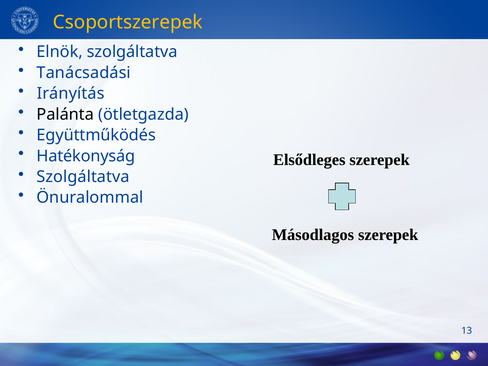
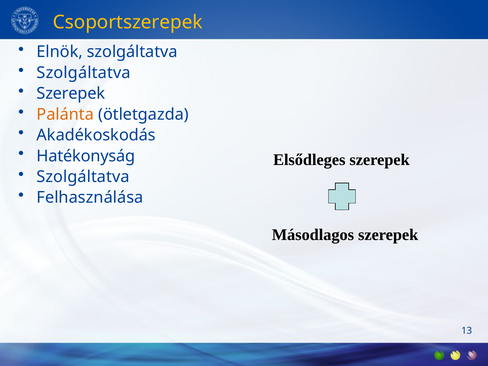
Tanácsadási at (84, 73): Tanácsadási -> Szolgáltatva
Irányítás at (71, 94): Irányítás -> Szerepek
Palánta colour: black -> orange
Együttműködés: Együttműködés -> Akadékoskodás
Önuralommal: Önuralommal -> Felhasználása
